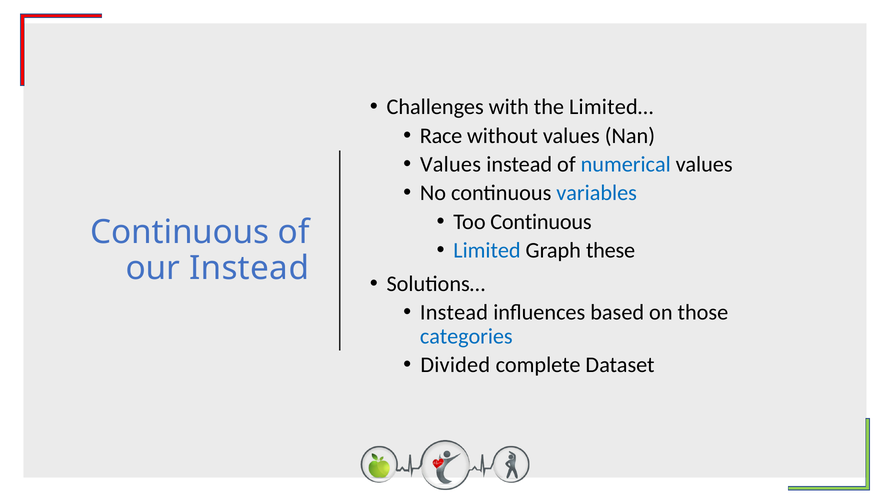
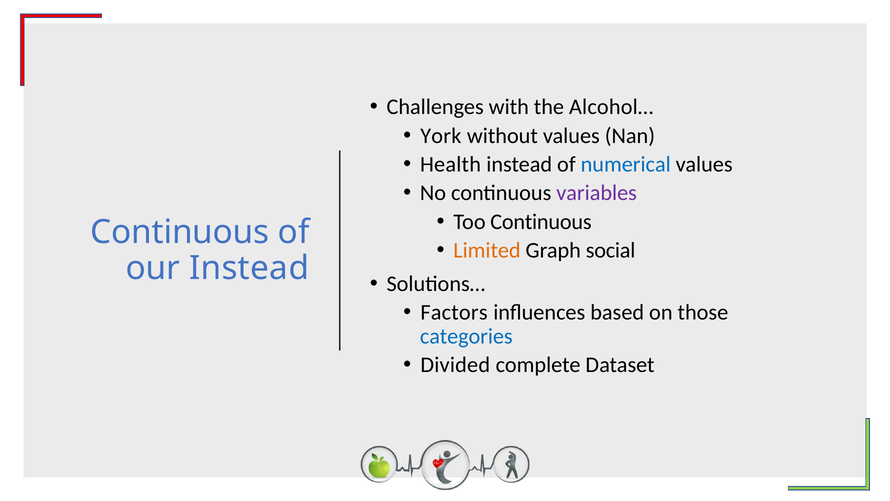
Limited…: Limited… -> Alcohol…
Race: Race -> York
Values at (450, 164): Values -> Health
variables colour: blue -> purple
Limited colour: blue -> orange
these: these -> social
Instead at (454, 312): Instead -> Factors
